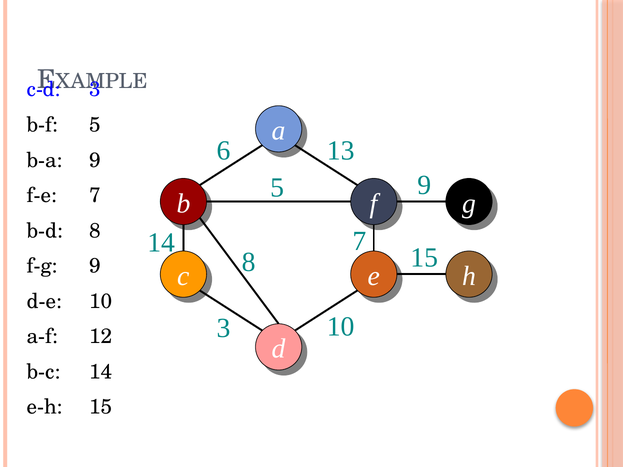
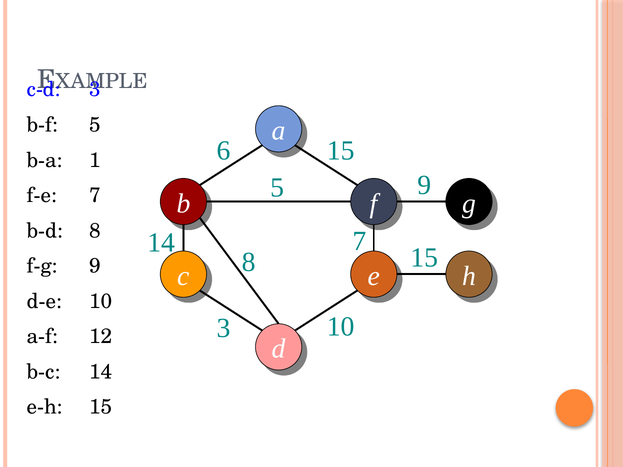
6 13: 13 -> 15
b-a 9: 9 -> 1
